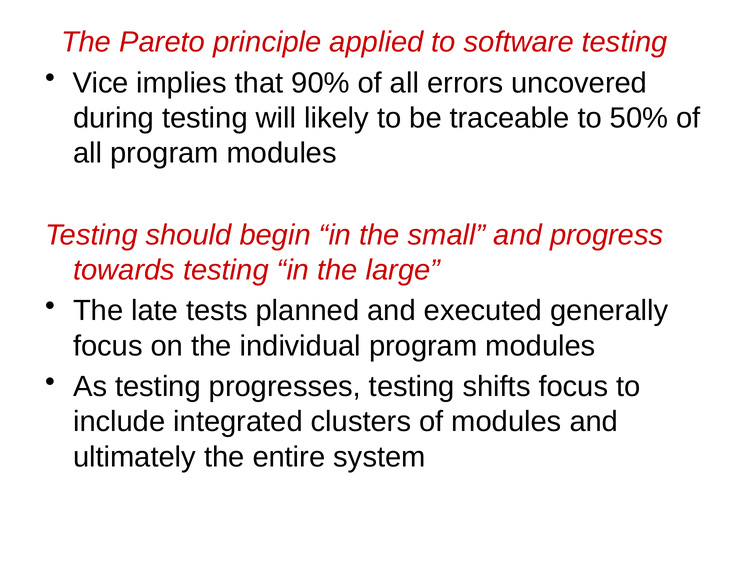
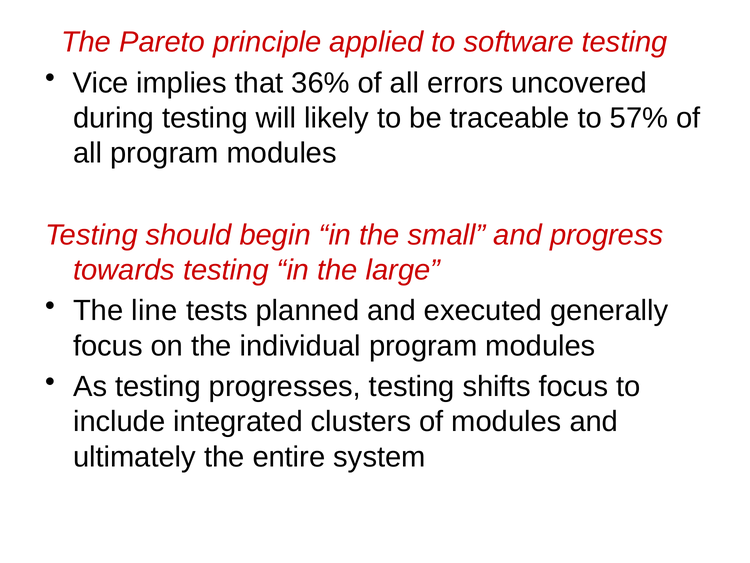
90%: 90% -> 36%
50%: 50% -> 57%
late: late -> line
